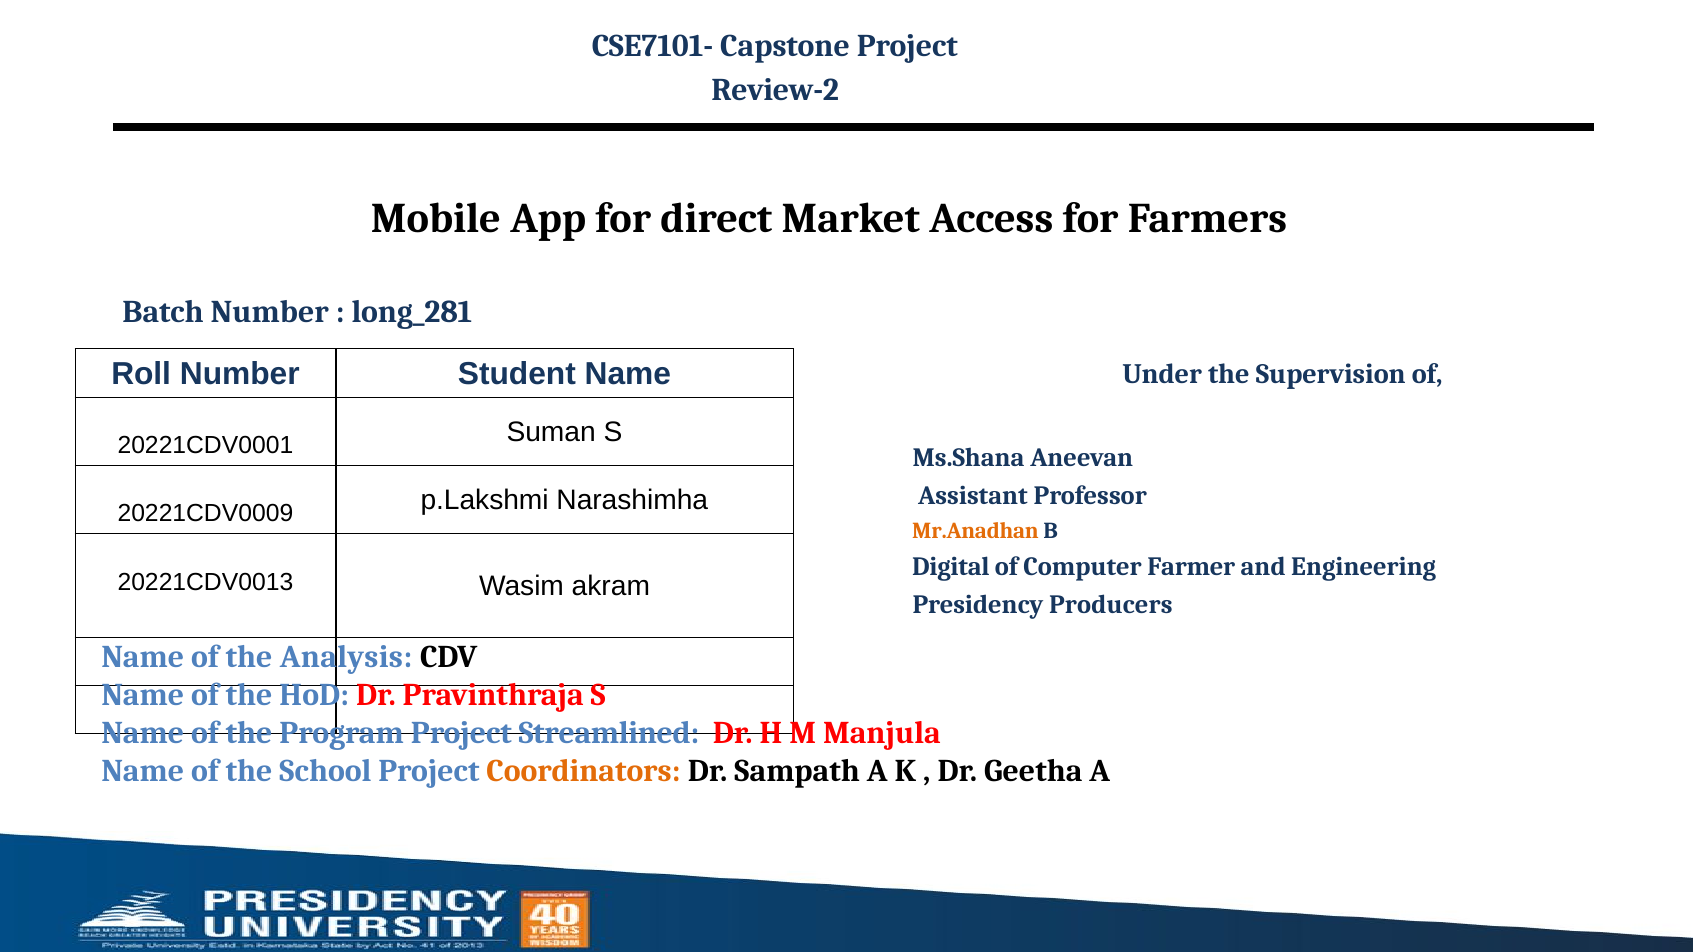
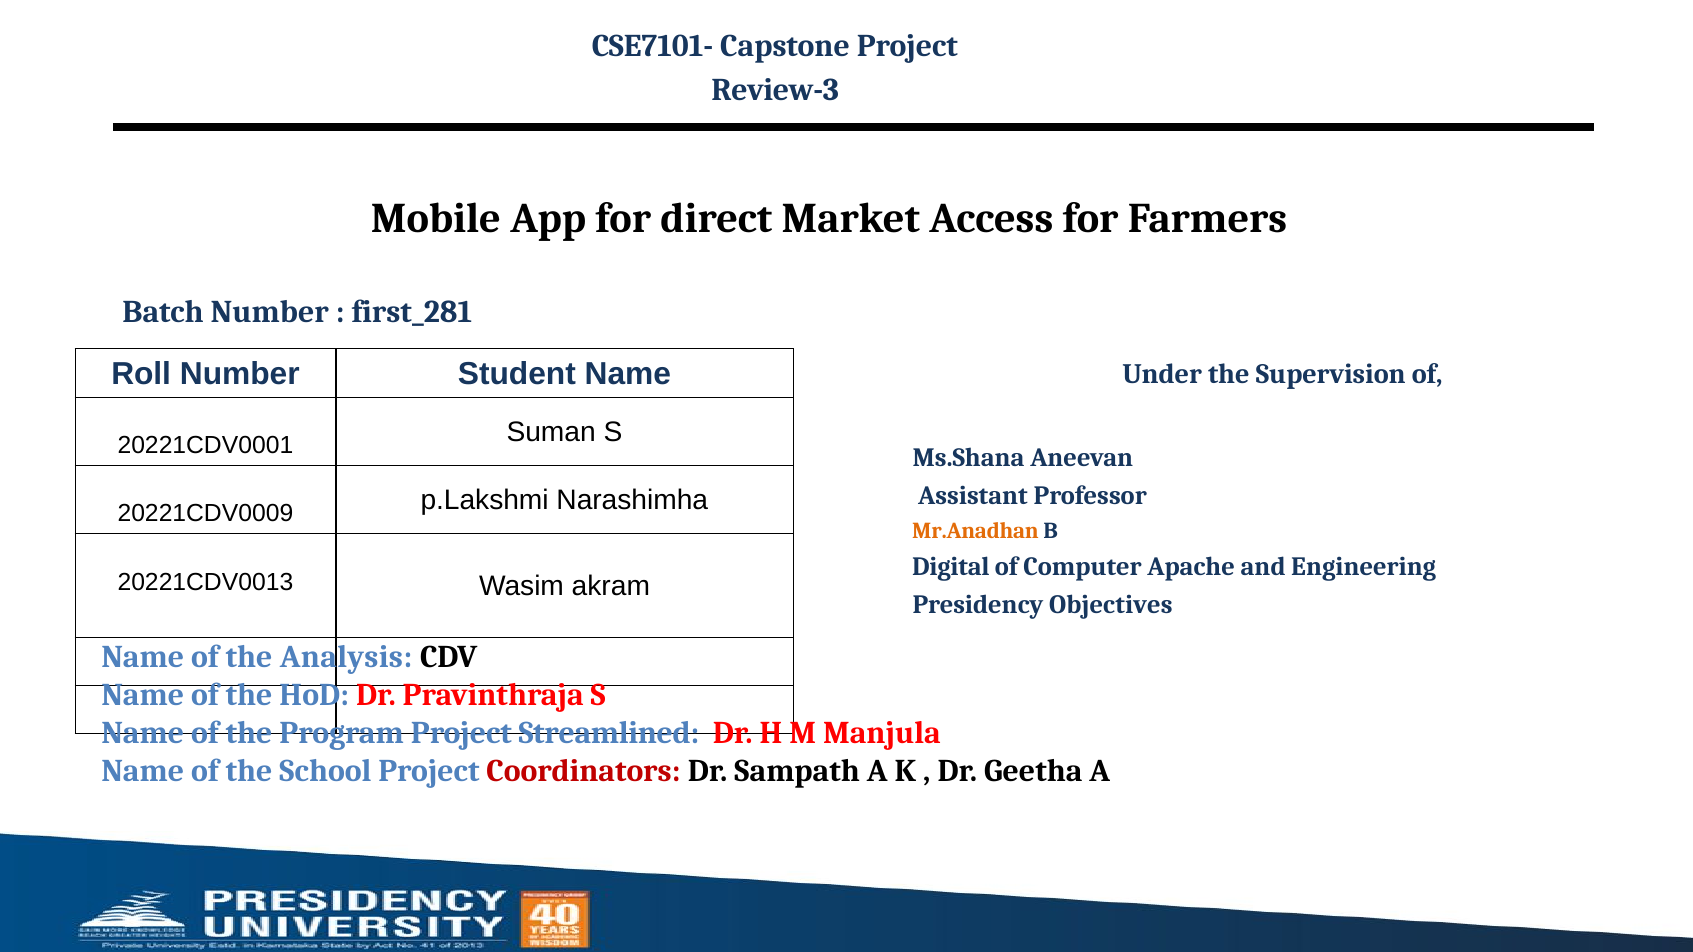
Review-2: Review-2 -> Review-3
long_281: long_281 -> first_281
Farmer: Farmer -> Apache
Producers: Producers -> Objectives
Coordinators colour: orange -> red
